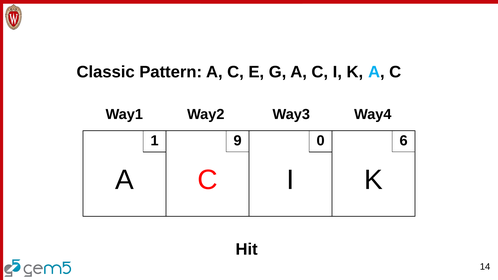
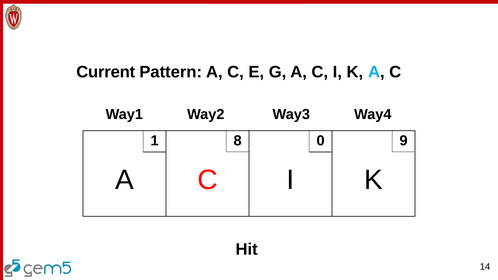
Classic: Classic -> Current
9: 9 -> 8
6: 6 -> 9
